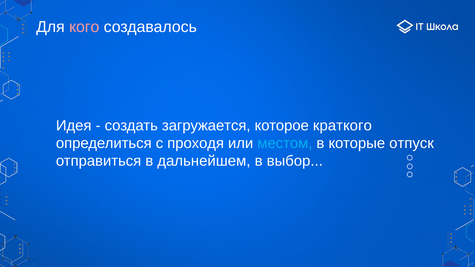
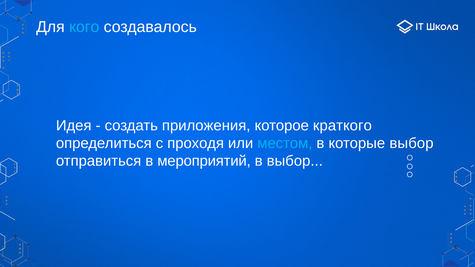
кого colour: pink -> light blue
загружается: загружается -> приложения
которые отпуск: отпуск -> выбор
дальнейшем: дальнейшем -> мероприятий
